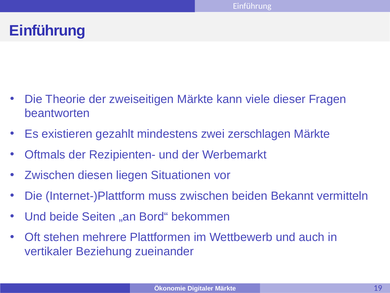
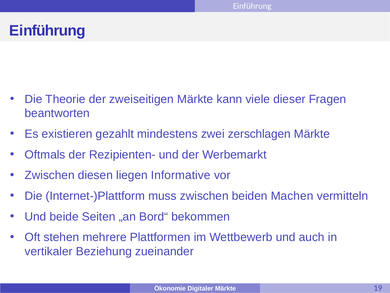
Situationen: Situationen -> Informative
Bekannt: Bekannt -> Machen
